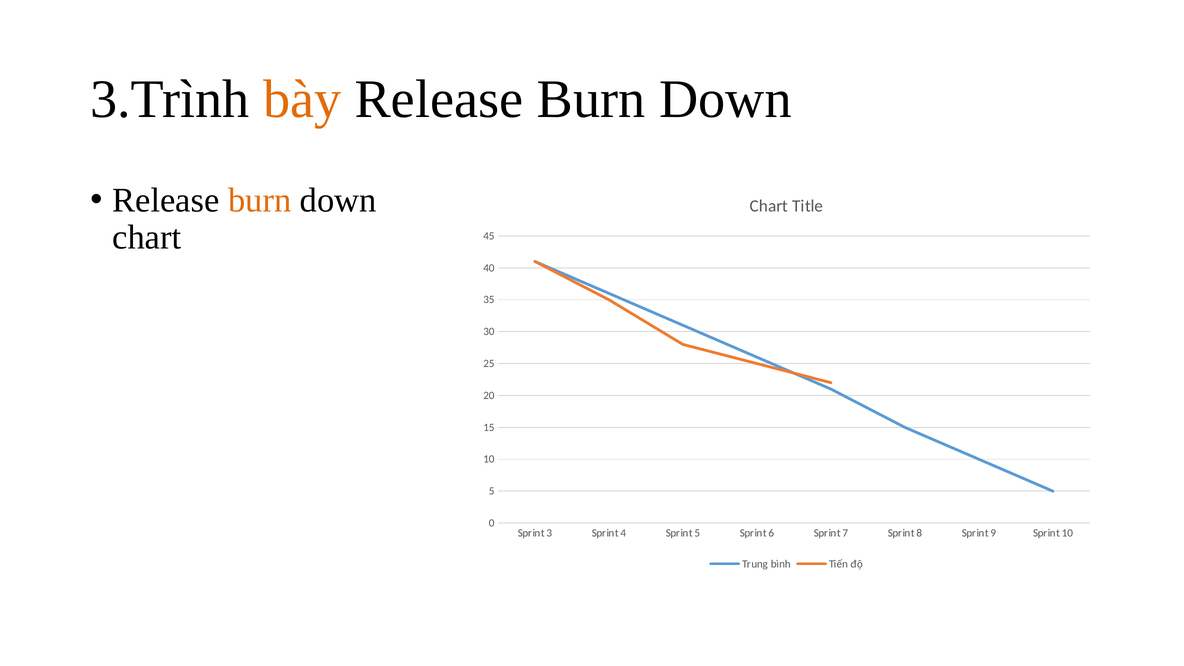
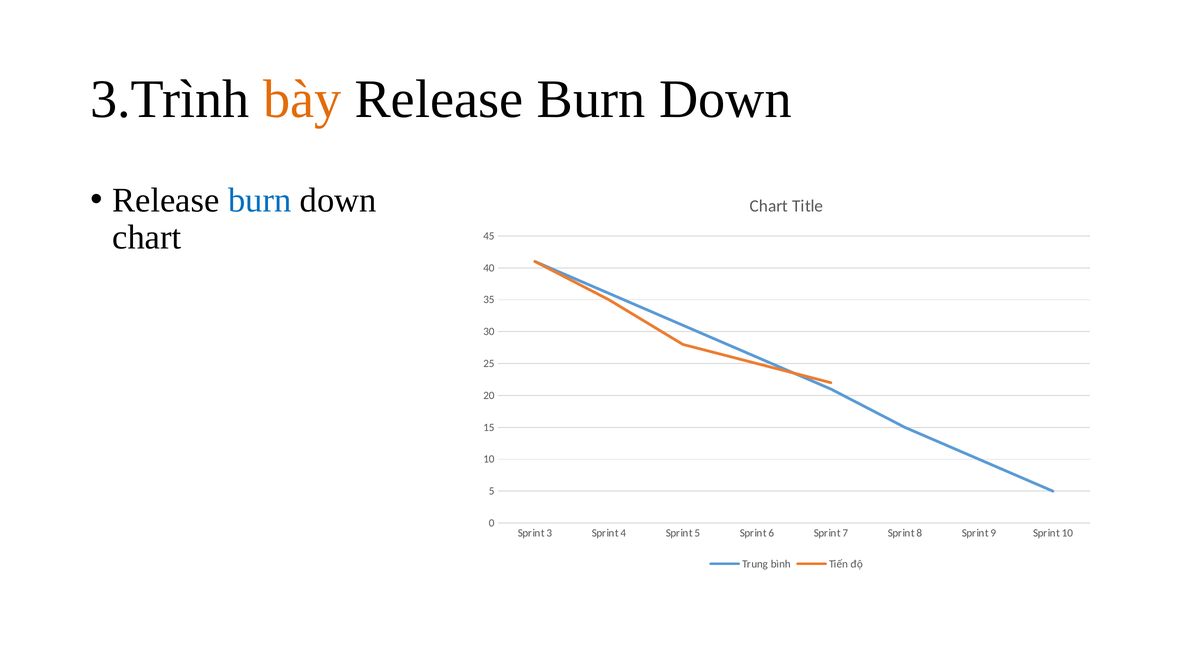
burn at (260, 200) colour: orange -> blue
